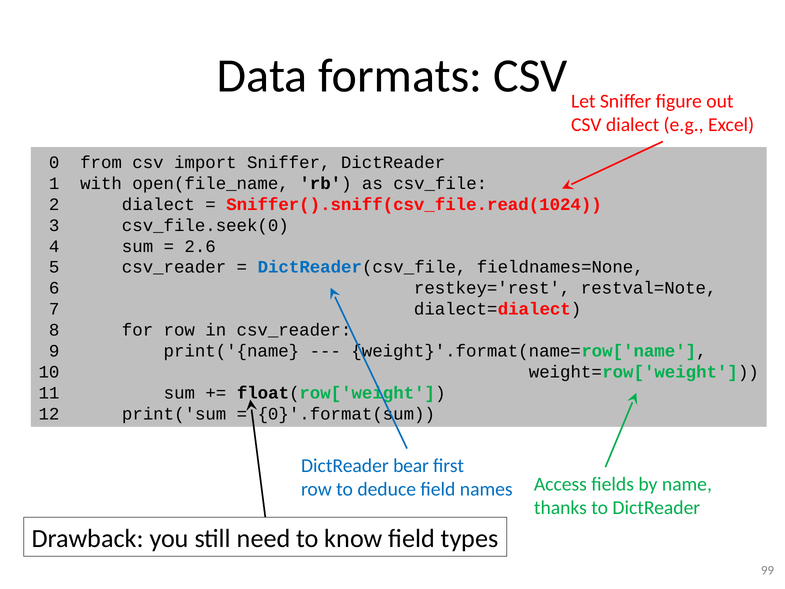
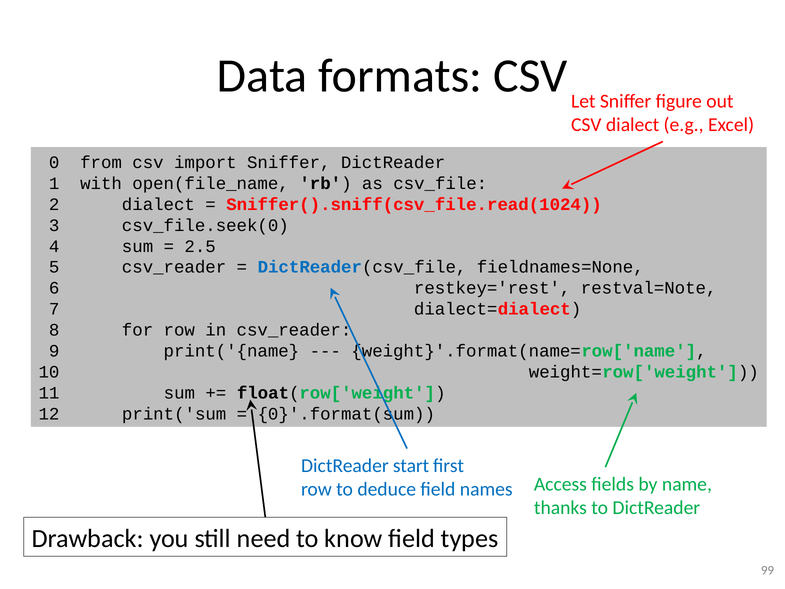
2.6: 2.6 -> 2.5
bear: bear -> start
